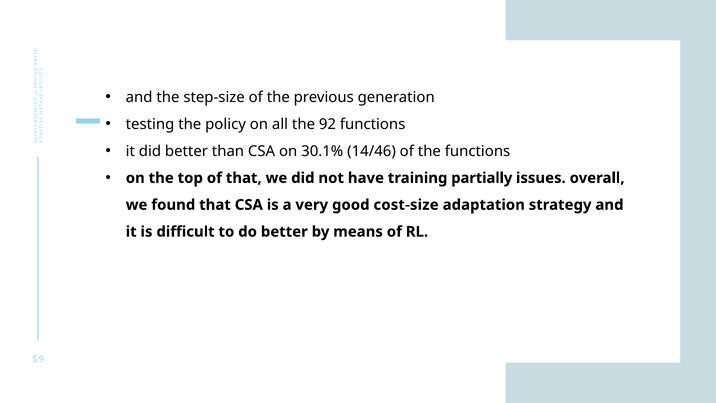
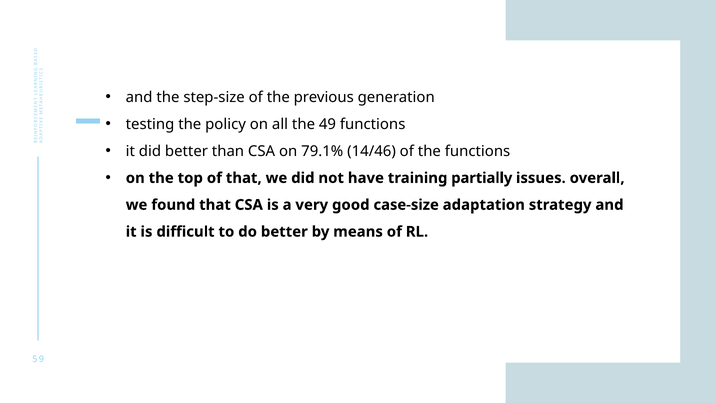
92: 92 -> 49
30.1%: 30.1% -> 79.1%
cost-size: cost-size -> case-size
